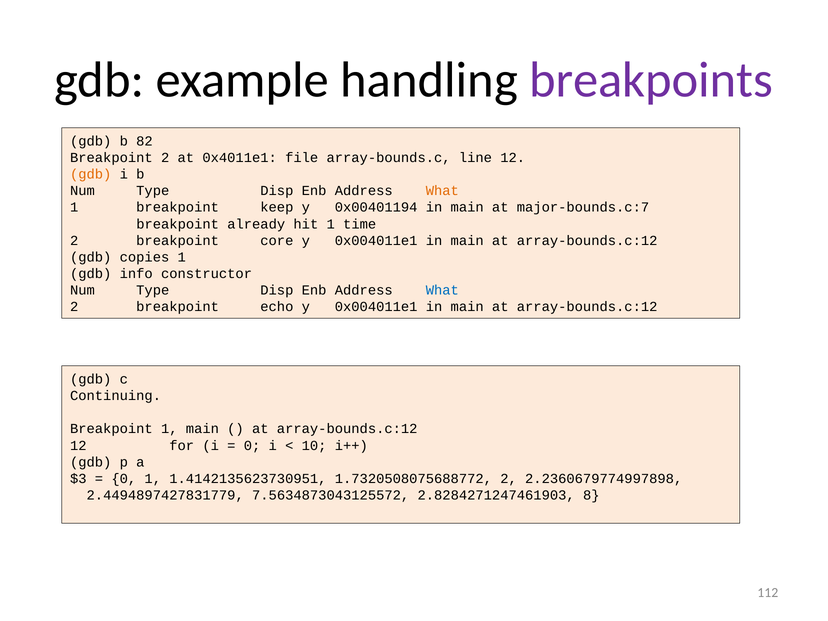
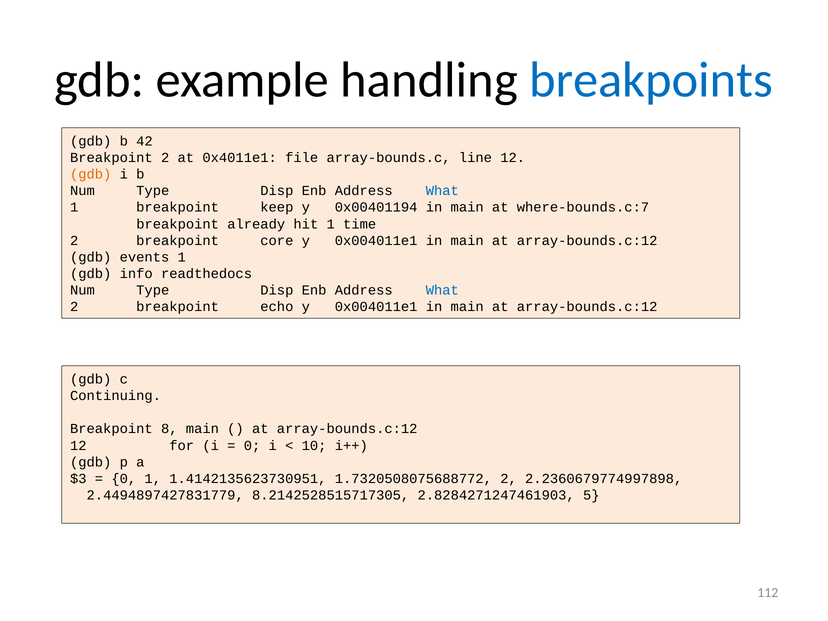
breakpoints colour: purple -> blue
82: 82 -> 42
What at (442, 191) colour: orange -> blue
major-bounds.c:7: major-bounds.c:7 -> where-bounds.c:7
copies: copies -> events
constructor: constructor -> readthedocs
Breakpoint 1: 1 -> 8
7.5634873043125572: 7.5634873043125572 -> 8.2142528515717305
8: 8 -> 5
